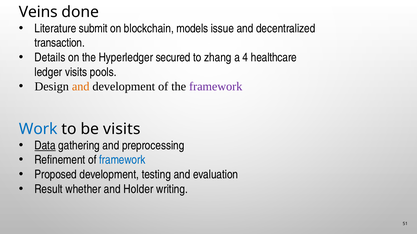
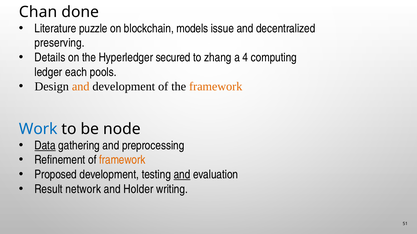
Veins: Veins -> Chan
submit: submit -> puzzle
transaction: transaction -> preserving
healthcare: healthcare -> computing
ledger visits: visits -> each
framework at (216, 87) colour: purple -> orange
be visits: visits -> node
framework at (122, 160) colour: blue -> orange
and at (182, 175) underline: none -> present
whether: whether -> network
